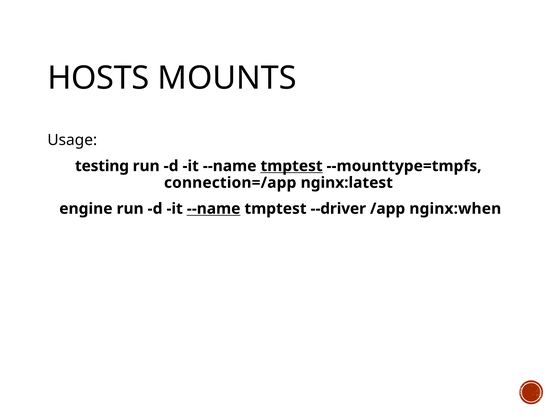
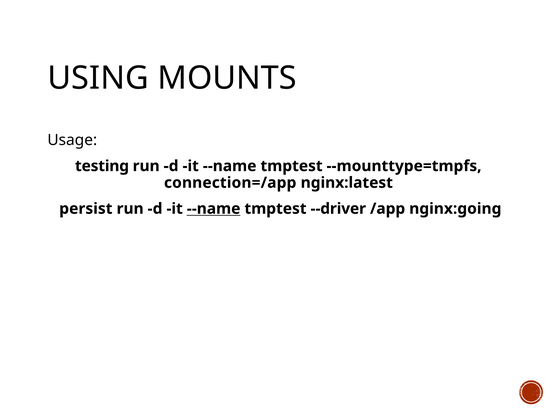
HOSTS: HOSTS -> USING
tmptest at (292, 166) underline: present -> none
engine: engine -> persist
nginx:when: nginx:when -> nginx:going
